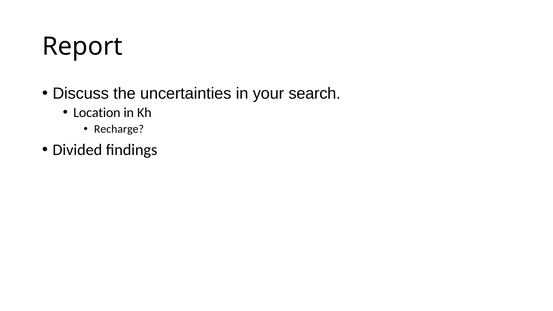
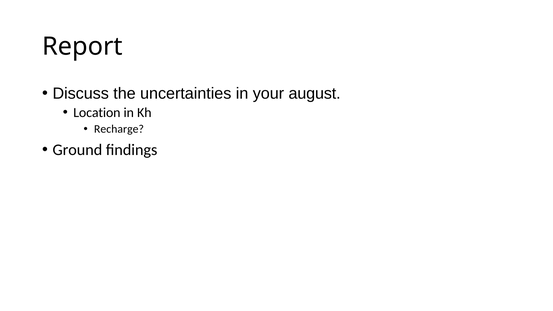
search: search -> august
Divided: Divided -> Ground
